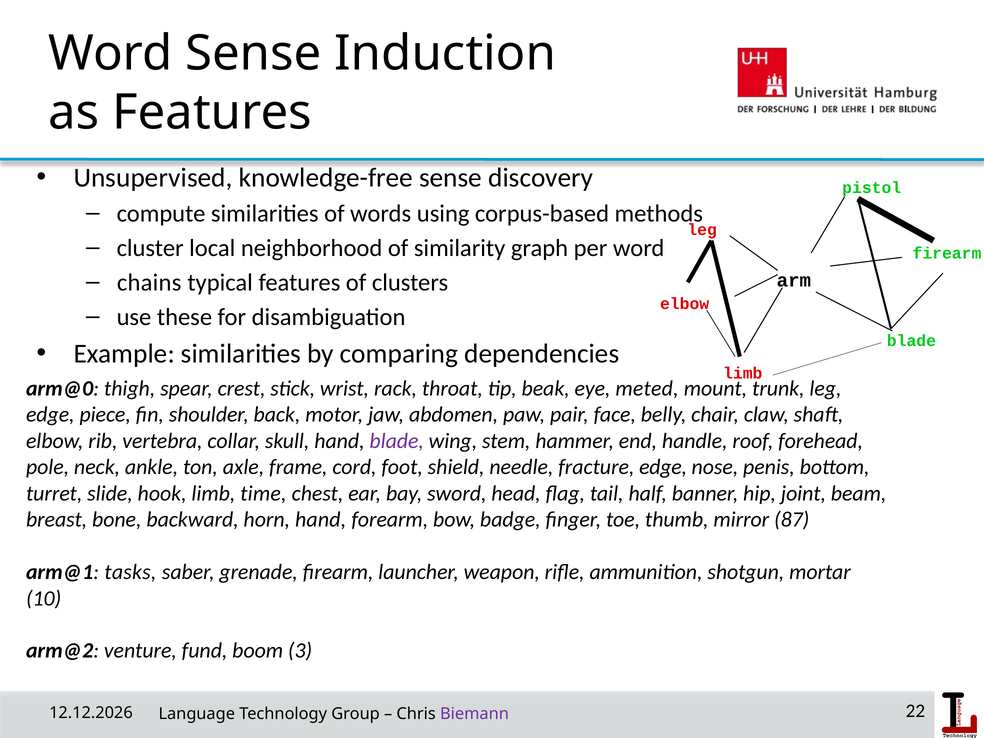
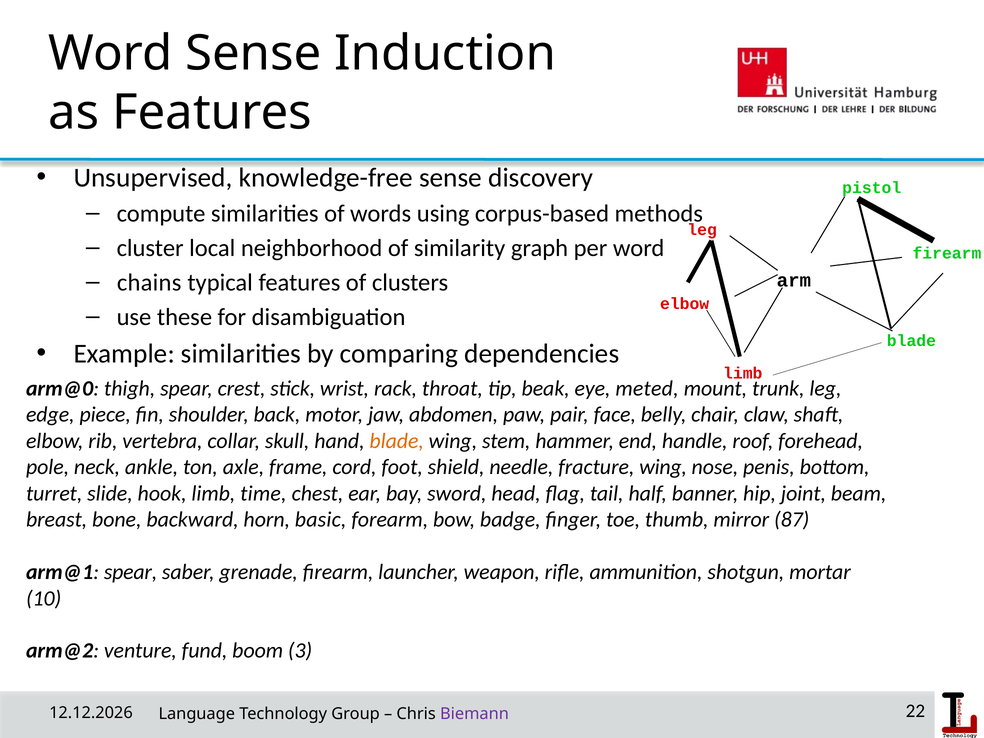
blade at (397, 441) colour: purple -> orange
fracture edge: edge -> wing
horn hand: hand -> basic
arm@1 tasks: tasks -> spear
